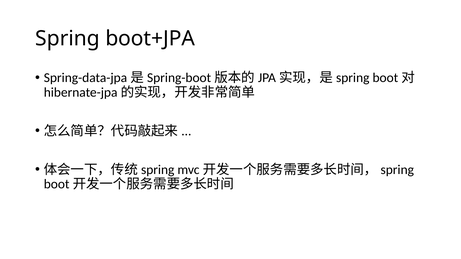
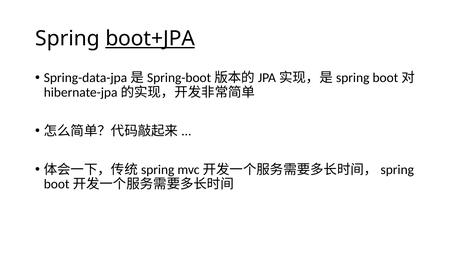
boot+JPA underline: none -> present
